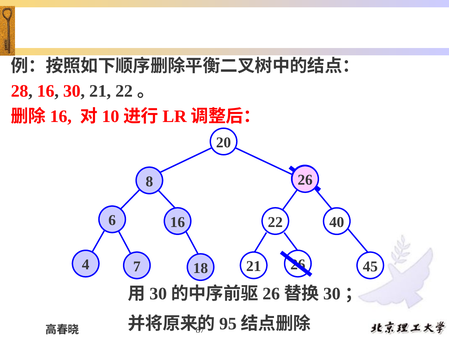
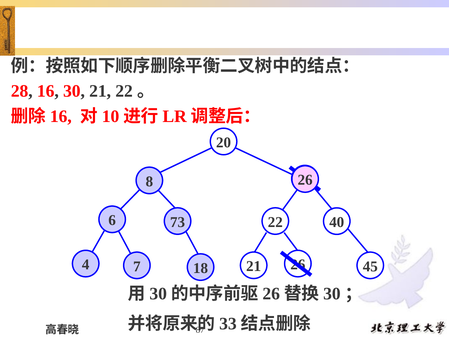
6 16: 16 -> 73
95: 95 -> 33
